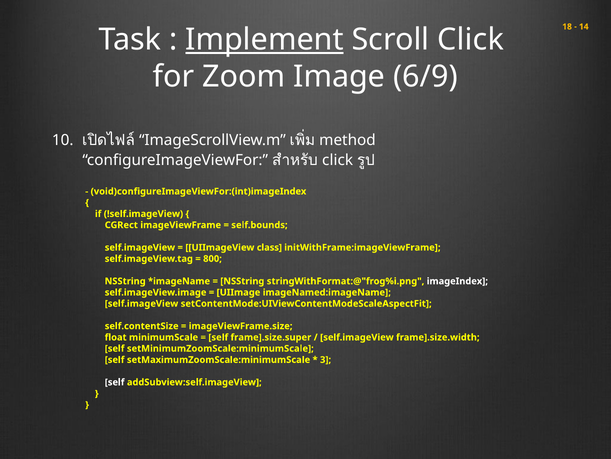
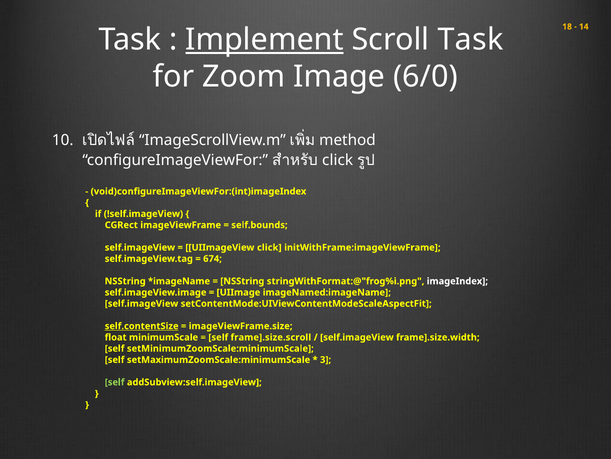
Scroll Click: Click -> Task
6/9: 6/9 -> 6/0
UIImageView class: class -> click
800: 800 -> 674
self.contentSize underline: none -> present
frame].size.super: frame].size.super -> frame].size.scroll
self at (115, 382) colour: white -> light green
